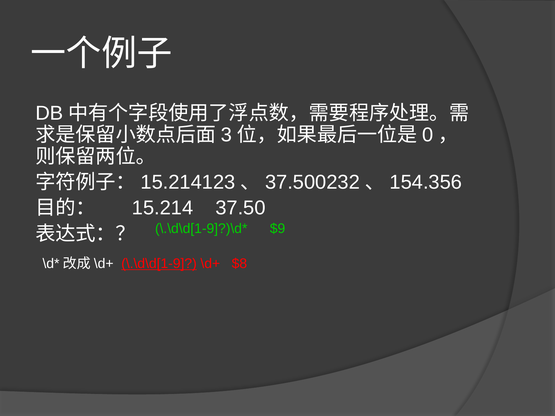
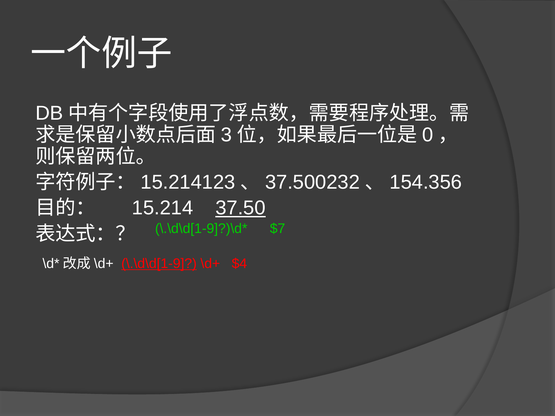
37.50 underline: none -> present
$9: $9 -> $7
$8: $8 -> $4
